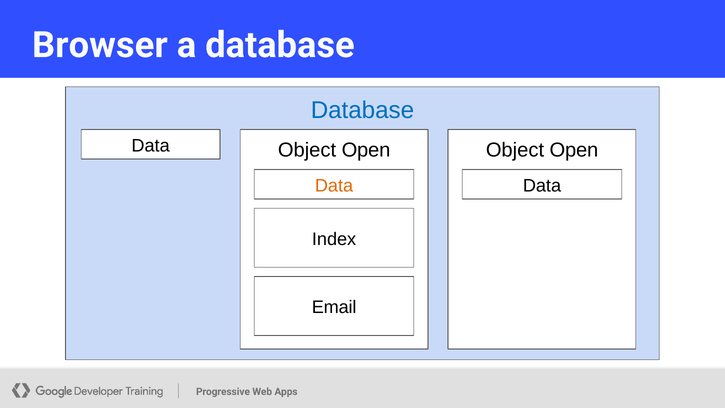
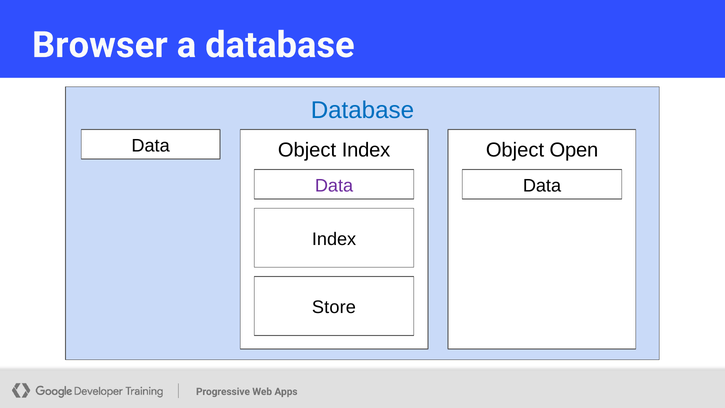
Open at (366, 150): Open -> Index
Data at (334, 185) colour: orange -> purple
Email: Email -> Store
